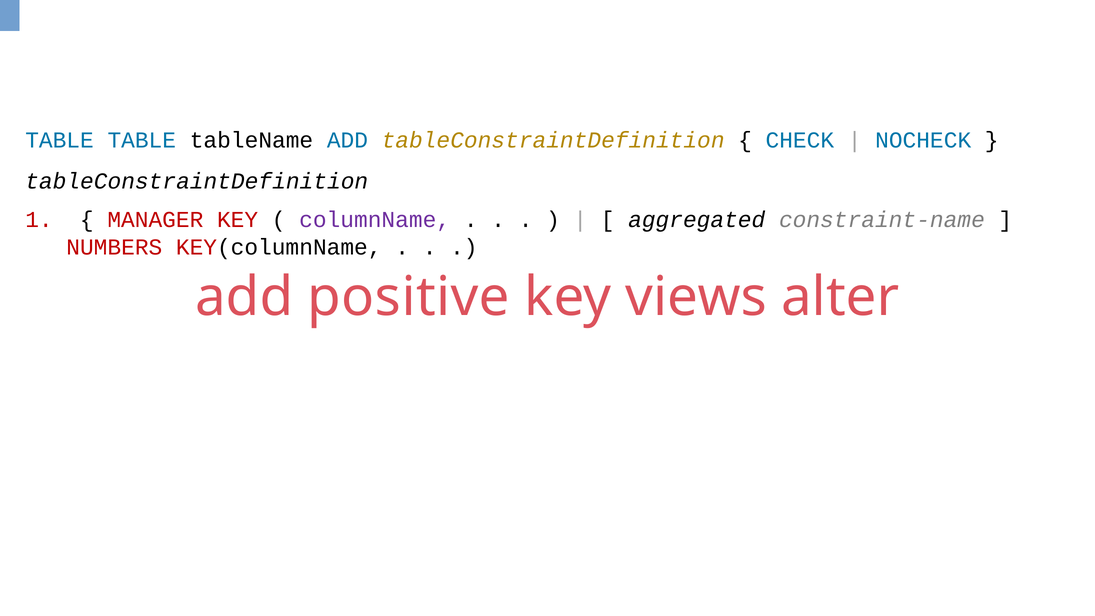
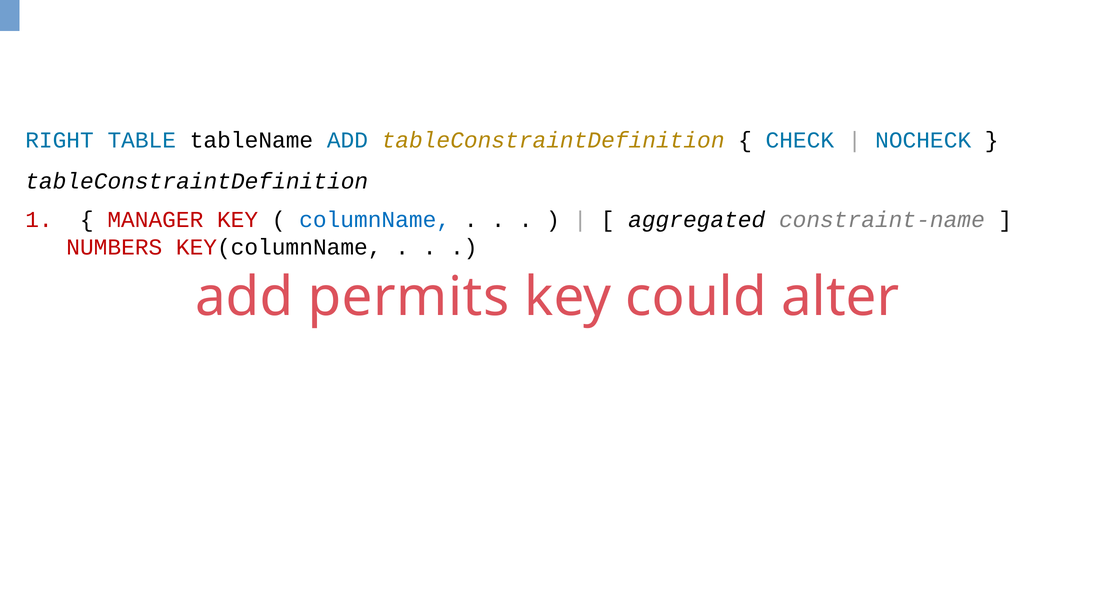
TABLE at (59, 140): TABLE -> RIGHT
columnName colour: purple -> blue
positive: positive -> permits
views: views -> could
